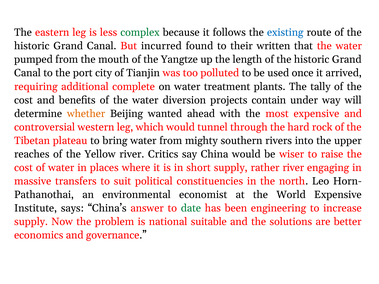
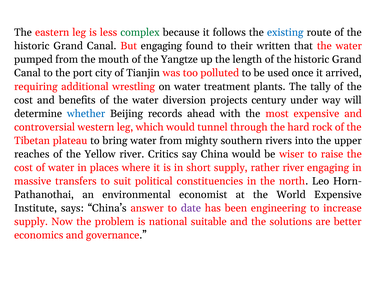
But incurred: incurred -> engaging
complete: complete -> wrestling
contain: contain -> century
whether colour: orange -> blue
wanted: wanted -> records
date colour: green -> purple
